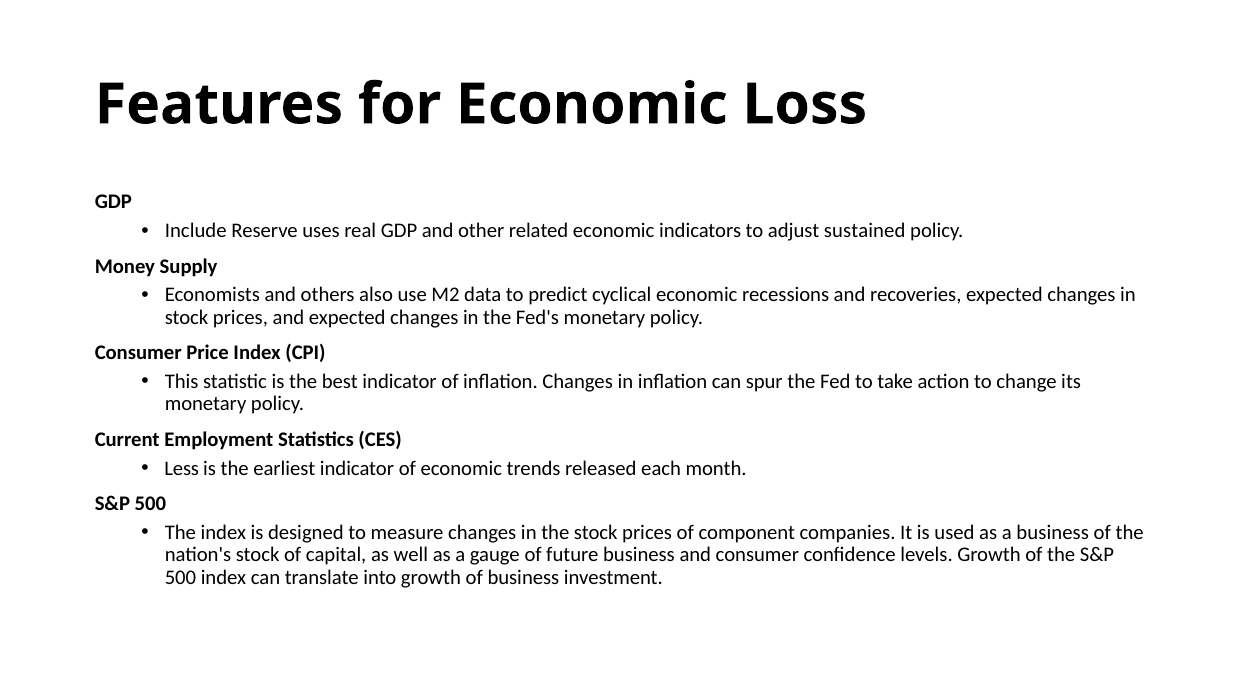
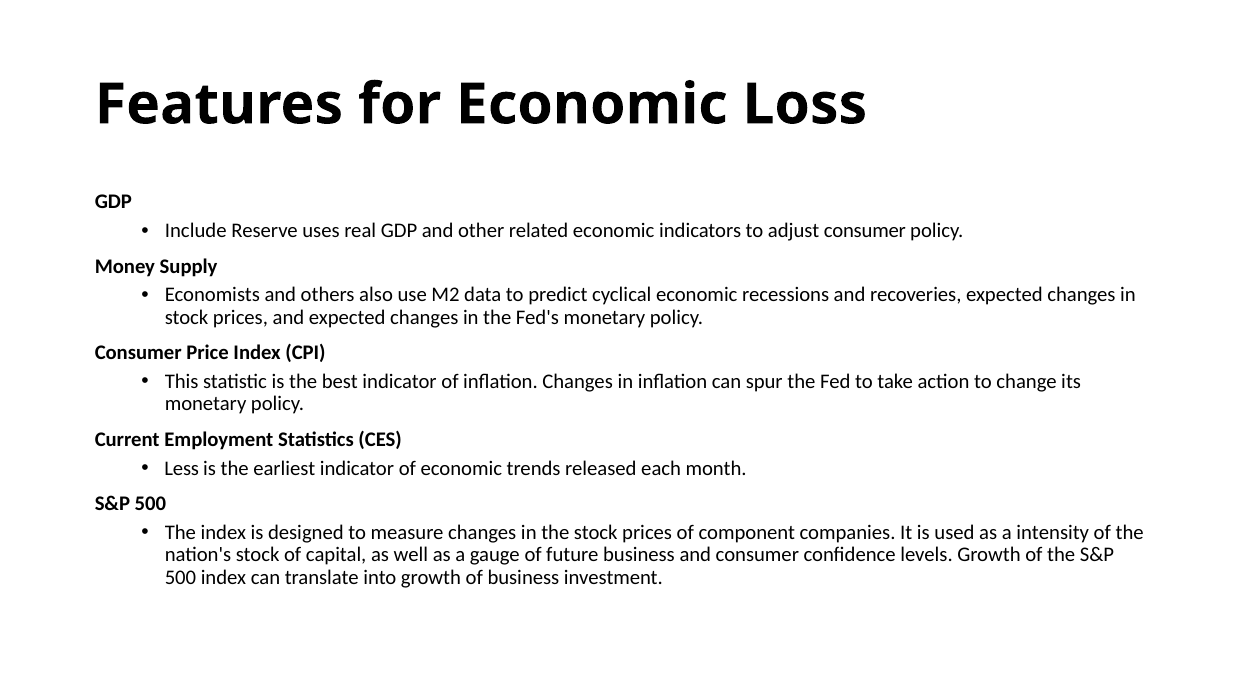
adjust sustained: sustained -> consumer
a business: business -> intensity
